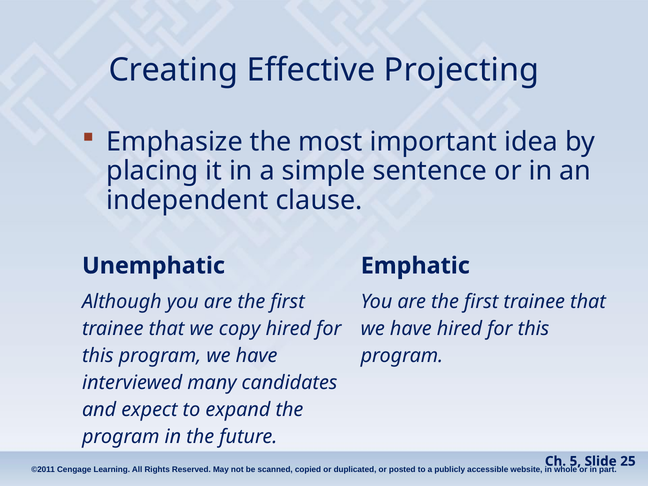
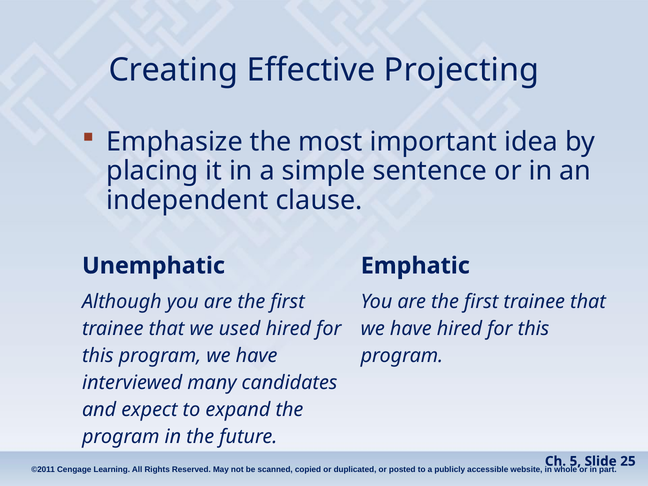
copy: copy -> used
